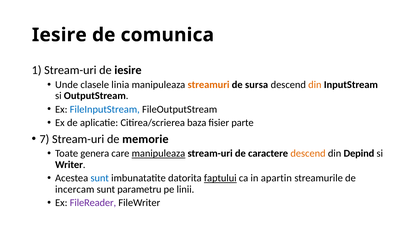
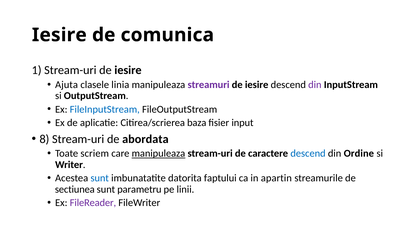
Unde: Unde -> Ajuta
streamuri colour: orange -> purple
sursa at (257, 85): sursa -> iesire
din at (315, 85) colour: orange -> purple
parte: parte -> input
7: 7 -> 8
memorie: memorie -> abordata
genera: genera -> scriem
descend at (308, 153) colour: orange -> blue
Depind: Depind -> Ordine
faptului underline: present -> none
incercam: incercam -> sectiunea
